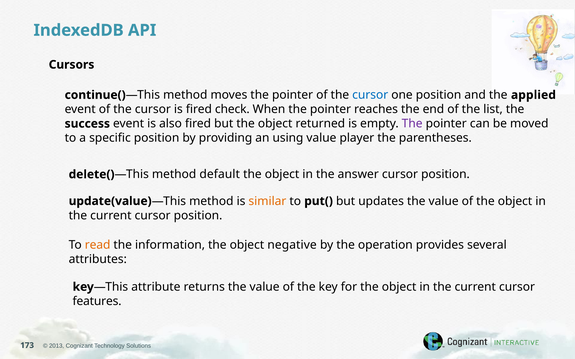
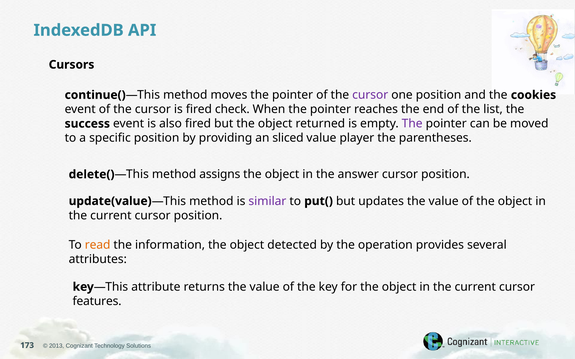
cursor at (370, 95) colour: blue -> purple
applied: applied -> cookies
using: using -> sliced
default: default -> assigns
similar colour: orange -> purple
negative: negative -> detected
